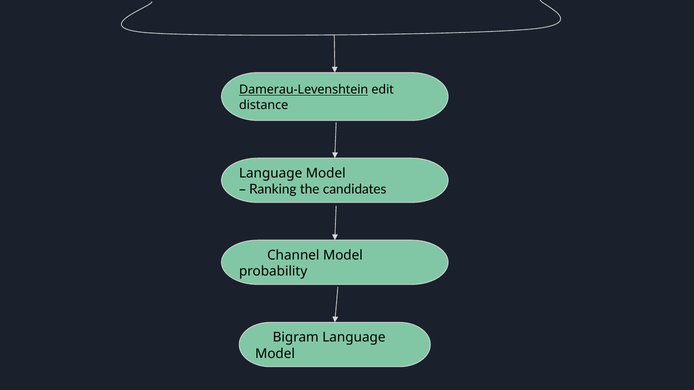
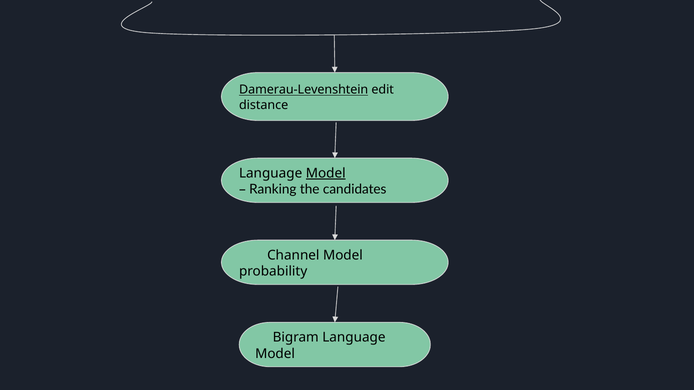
Model at (326, 173) underline: none -> present
